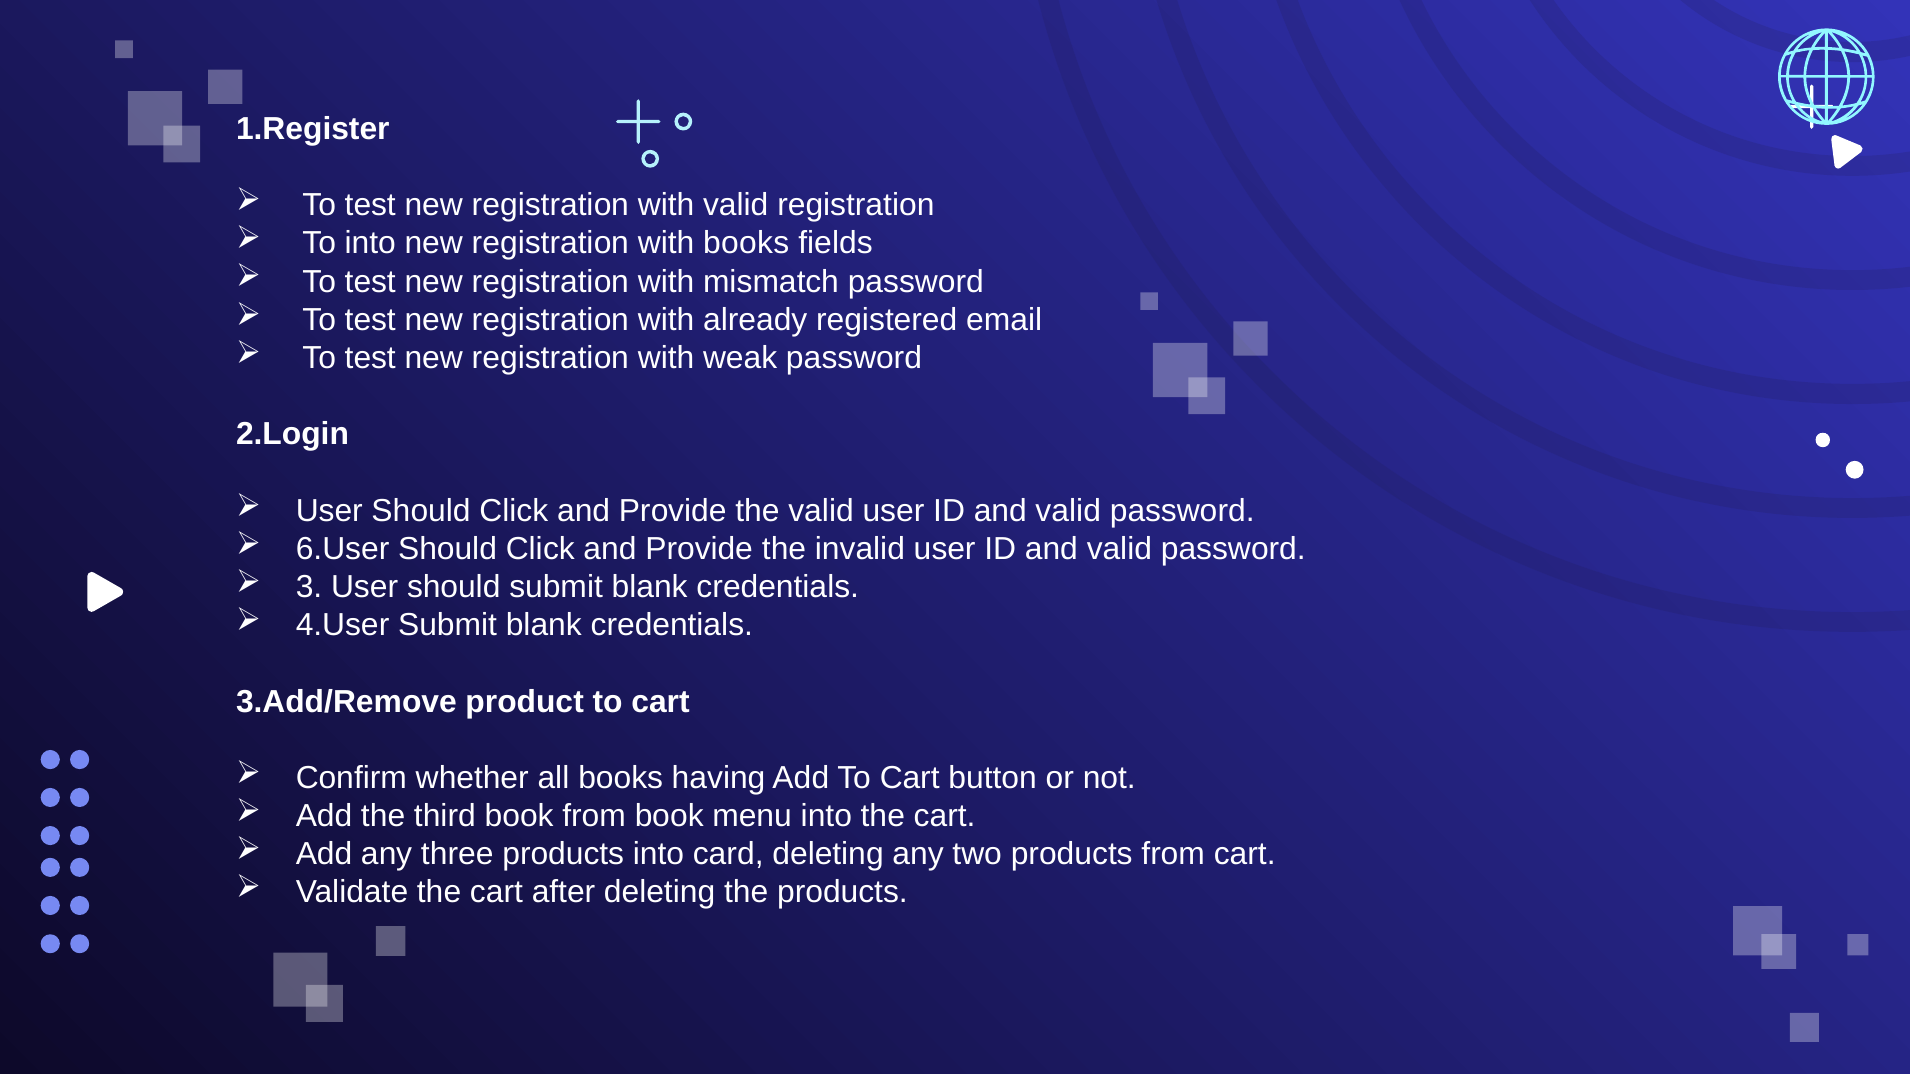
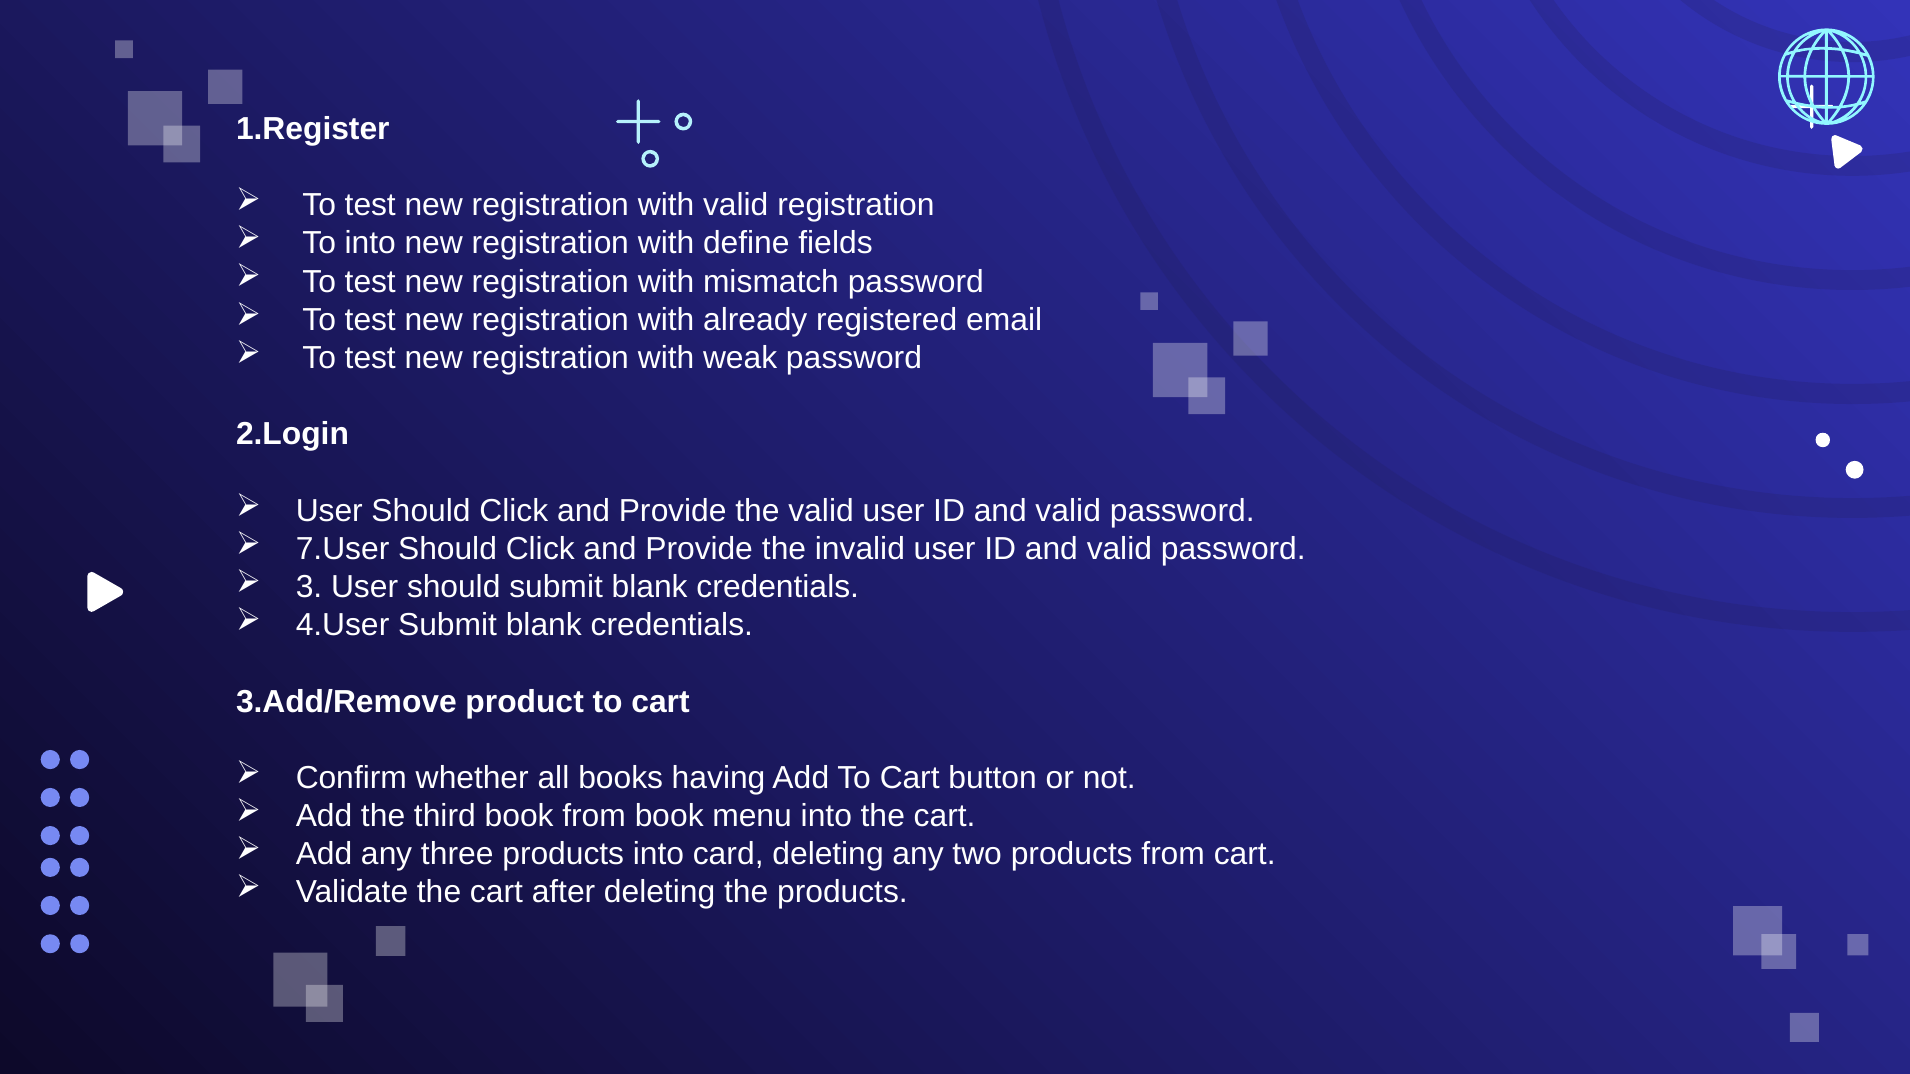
with books: books -> define
6.User: 6.User -> 7.User
